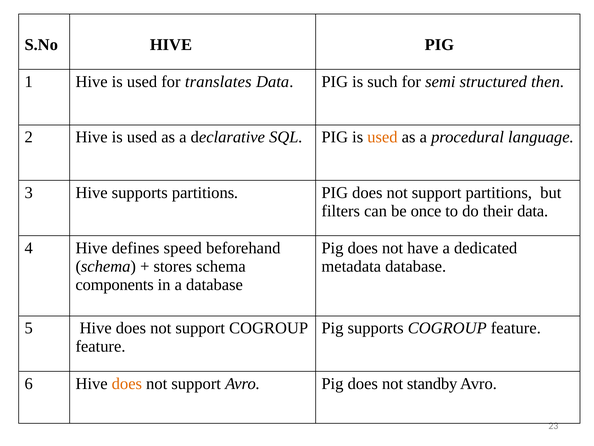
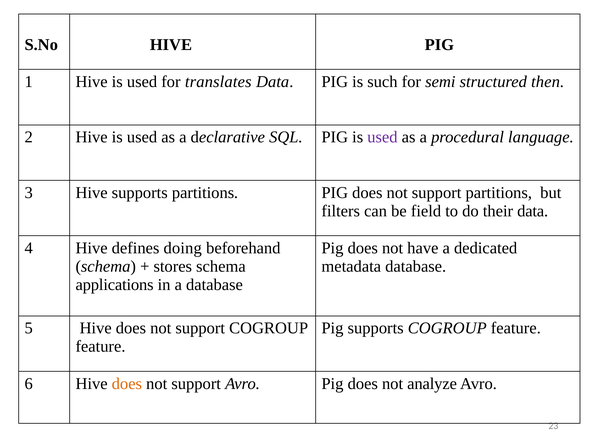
used at (382, 137) colour: orange -> purple
once: once -> field
speed: speed -> doing
components: components -> applications
standby: standby -> analyze
